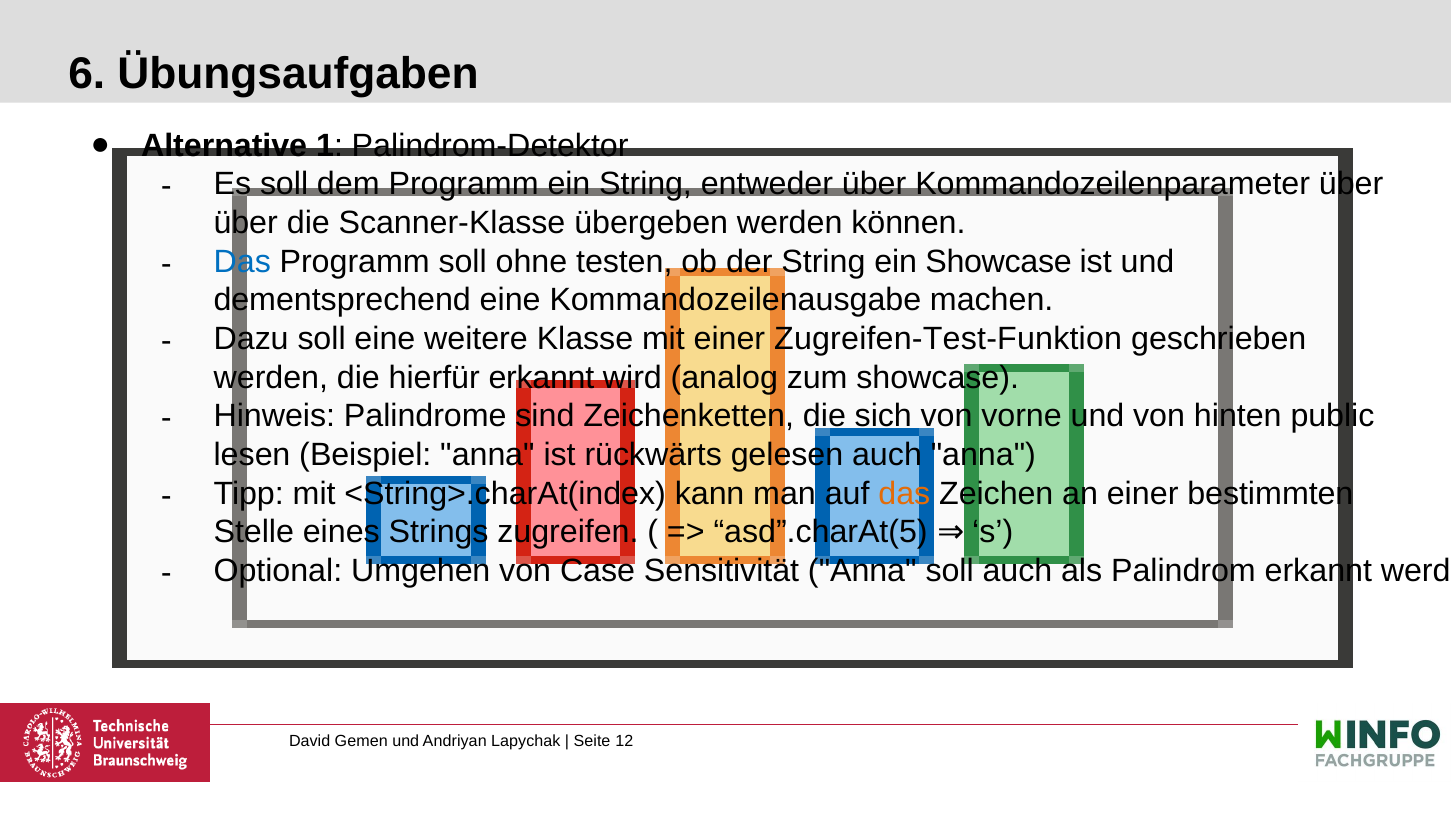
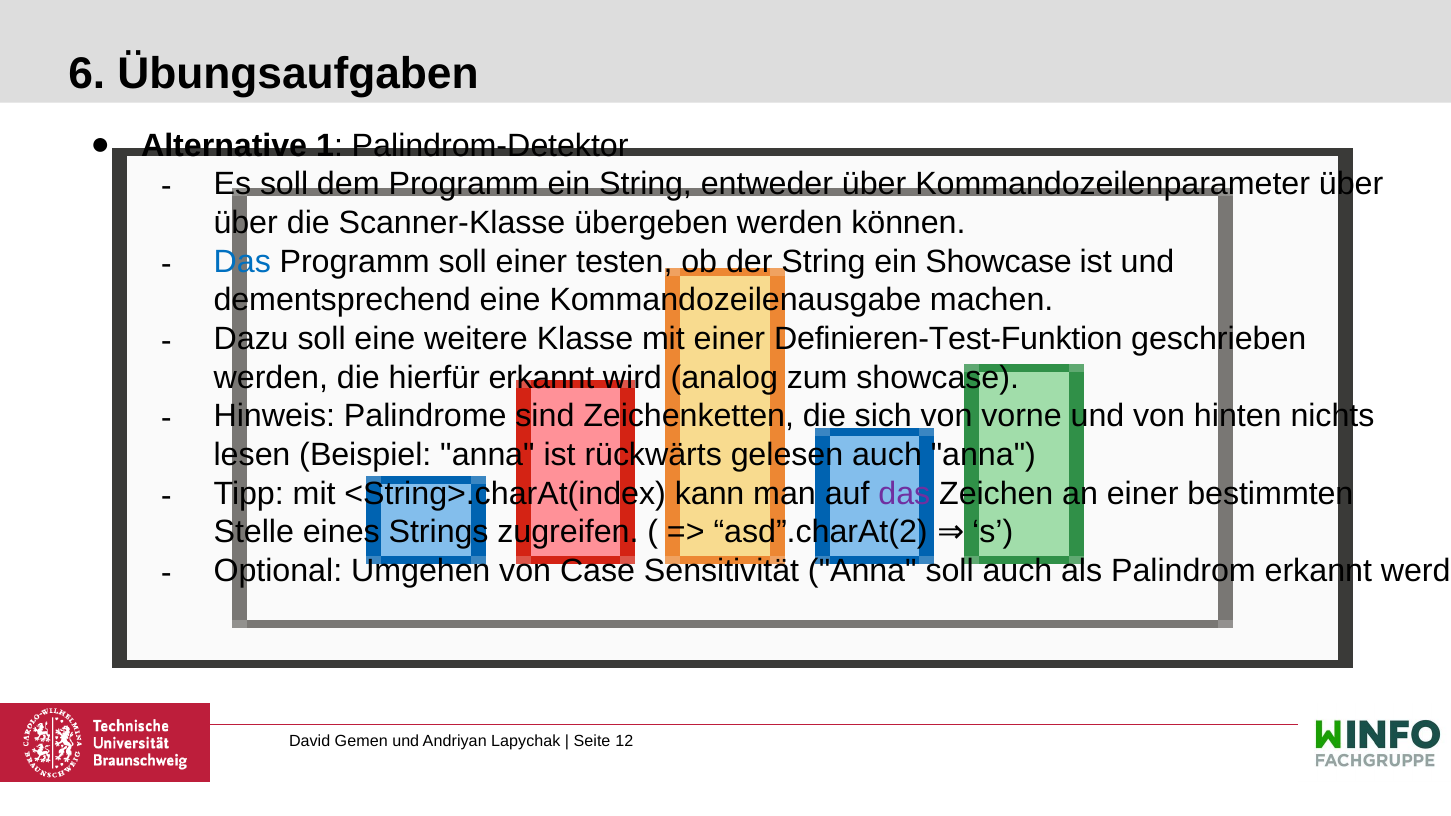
soll ohne: ohne -> einer
Zugreifen-Test-Funktion: Zugreifen-Test-Funktion -> Definieren-Test-Funktion
public: public -> nichts
das at (904, 494) colour: orange -> purple
asd”.charAt(5: asd”.charAt(5 -> asd”.charAt(2
